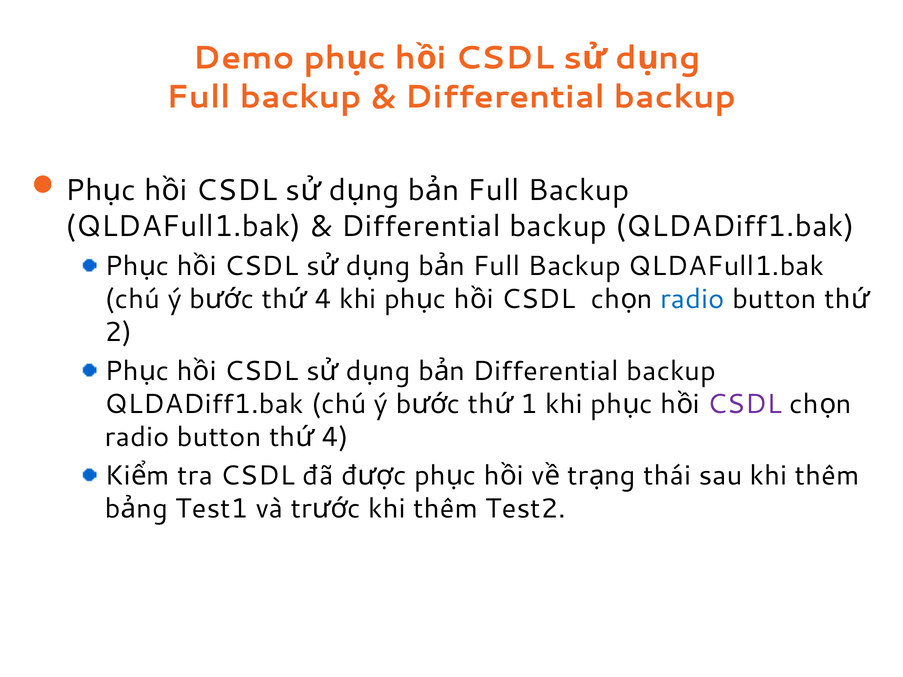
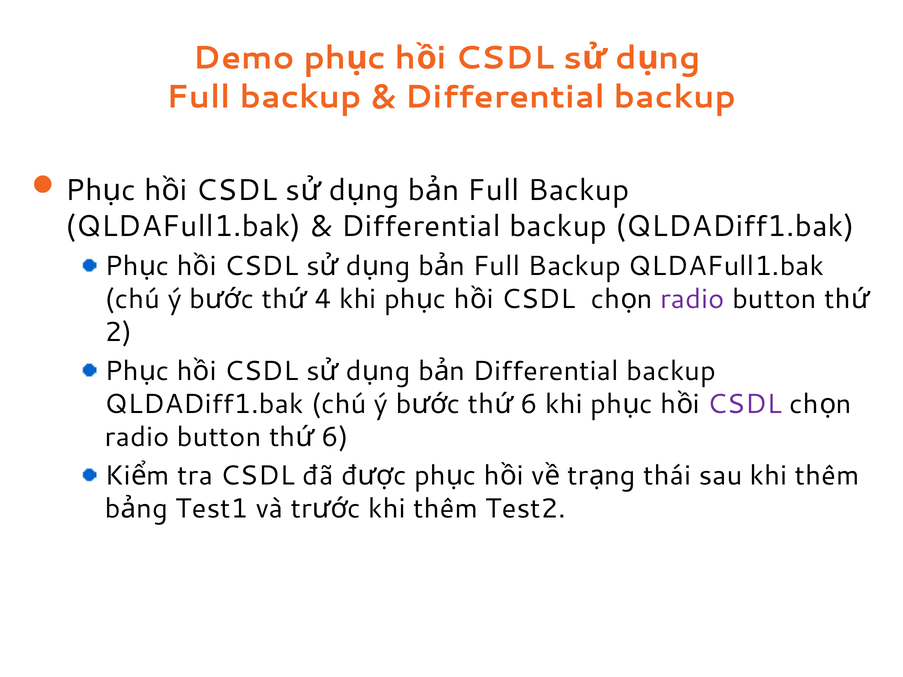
radio at (692, 299) colour: blue -> purple
1 at (529, 404): 1 -> 6
4 at (335, 437): 4 -> 6
